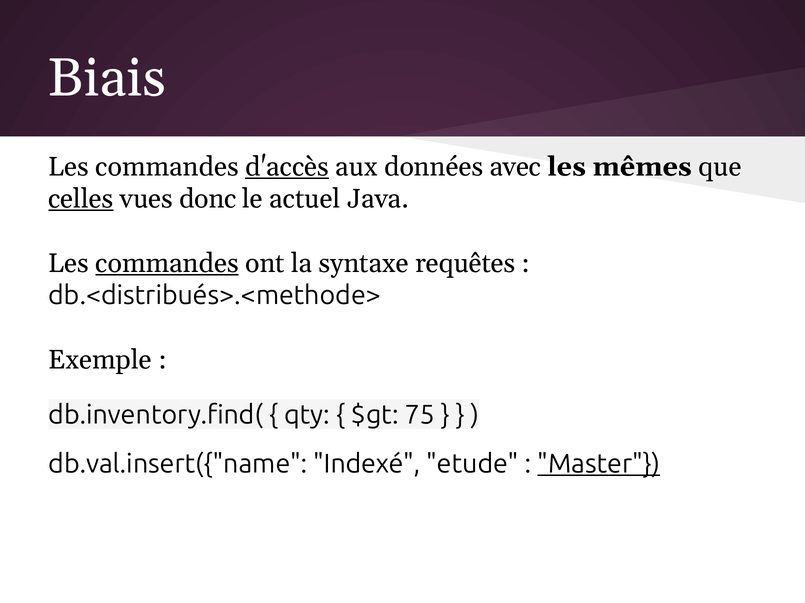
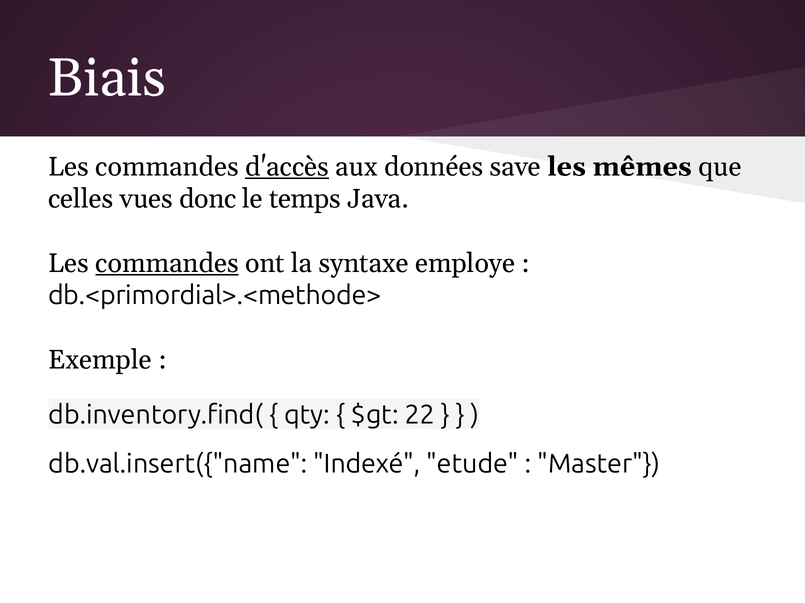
avec: avec -> save
celles underline: present -> none
actuel: actuel -> temps
requêtes: requêtes -> employe
db.<distribués>.<methode>: db.<distribués>.<methode> -> db.<primordial>.<methode>
75: 75 -> 22
Master underline: present -> none
